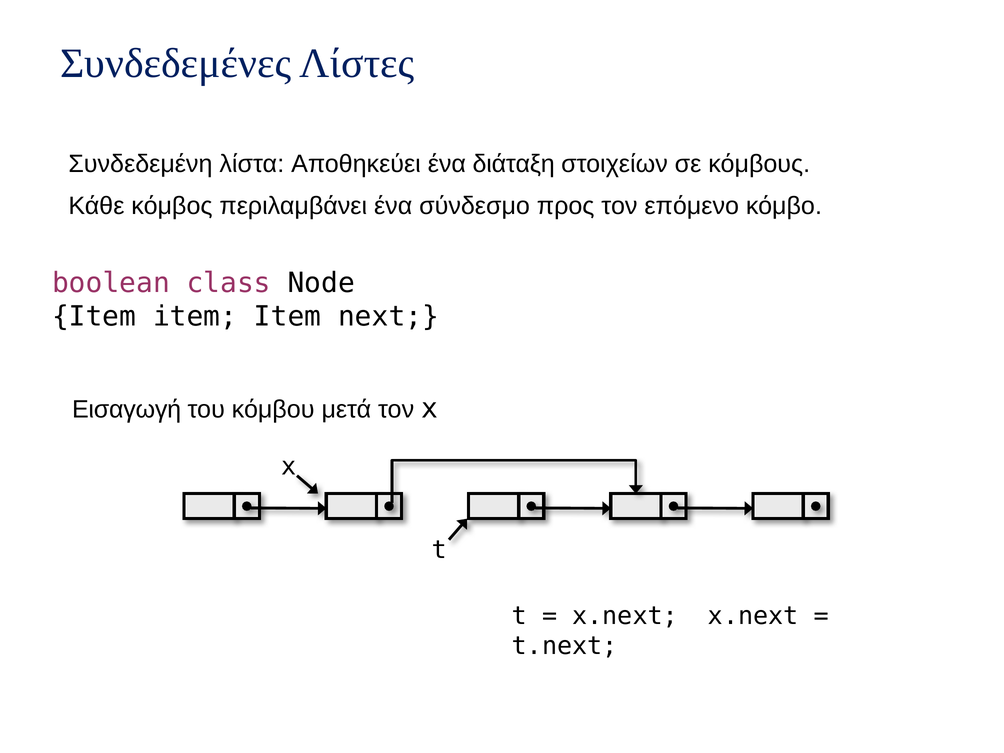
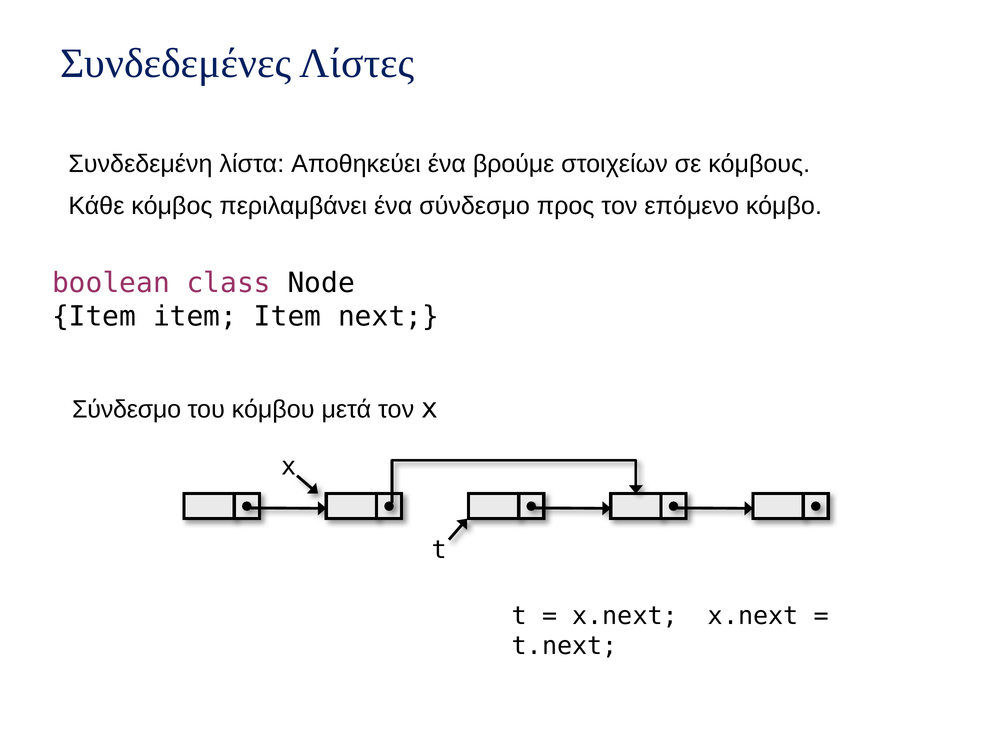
διάταξη: διάταξη -> βρούμε
Εισαγωγή at (127, 409): Εισαγωγή -> Σύνδεσμο
